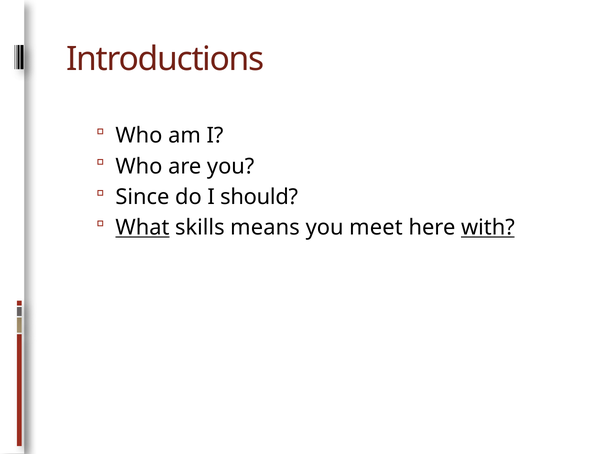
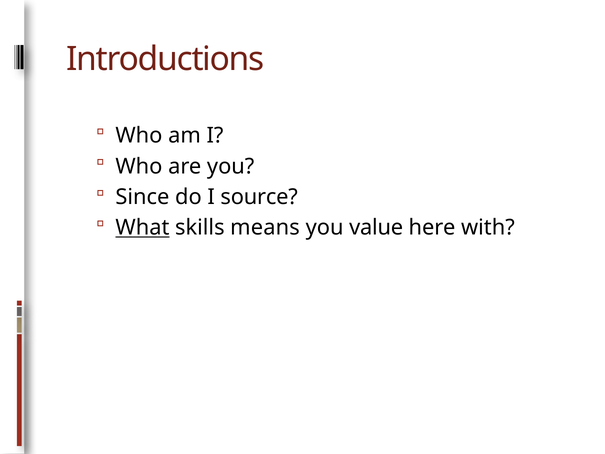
should: should -> source
meet: meet -> value
with underline: present -> none
